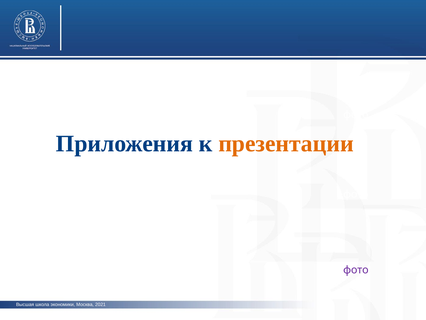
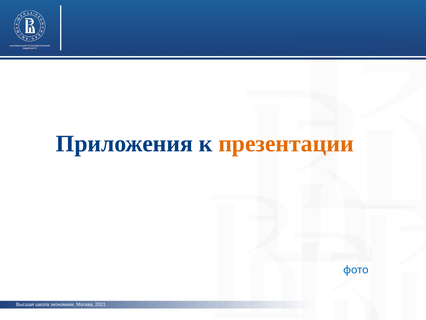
фото at (356, 270) colour: purple -> blue
